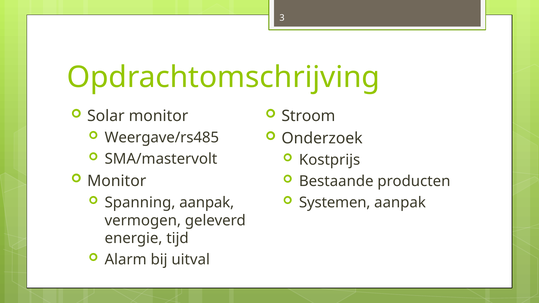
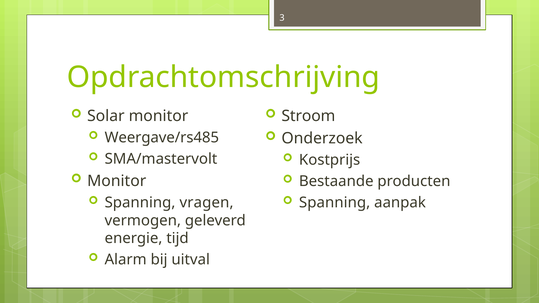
Spanning aanpak: aanpak -> vragen
Systemen at (335, 203): Systemen -> Spanning
